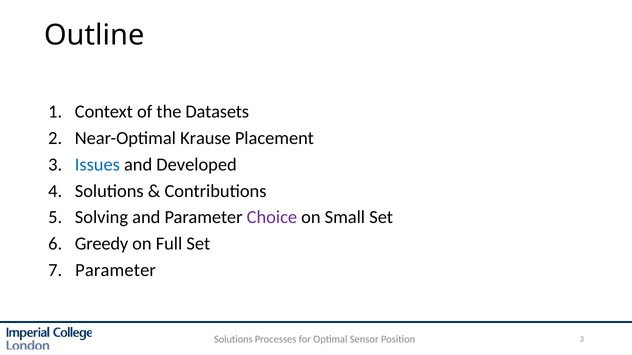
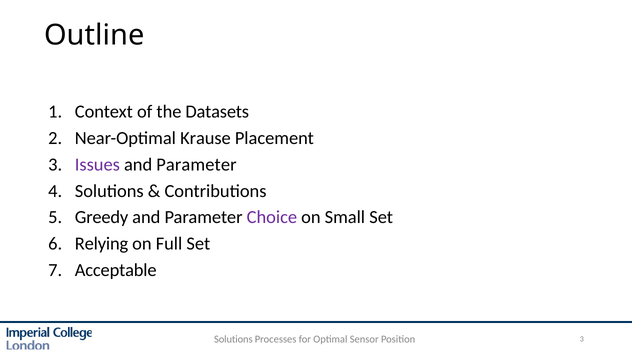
Issues colour: blue -> purple
Developed at (197, 165): Developed -> Parameter
Solving: Solving -> Greedy
Greedy: Greedy -> Relying
Parameter at (116, 271): Parameter -> Acceptable
